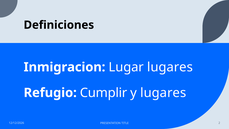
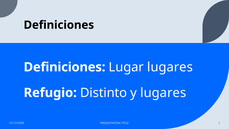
Inmigracion at (64, 67): Inmigracion -> Definiciones
Cumplir: Cumplir -> Distinto
